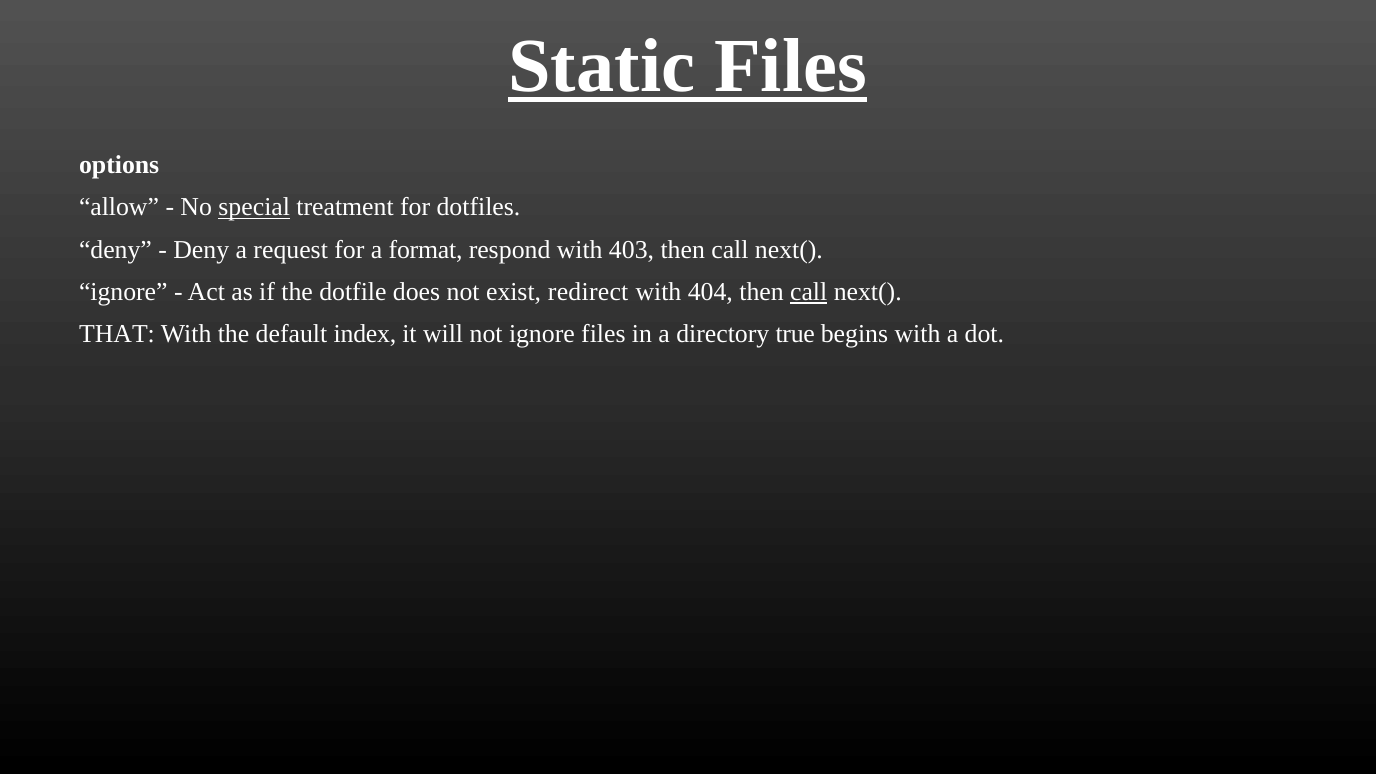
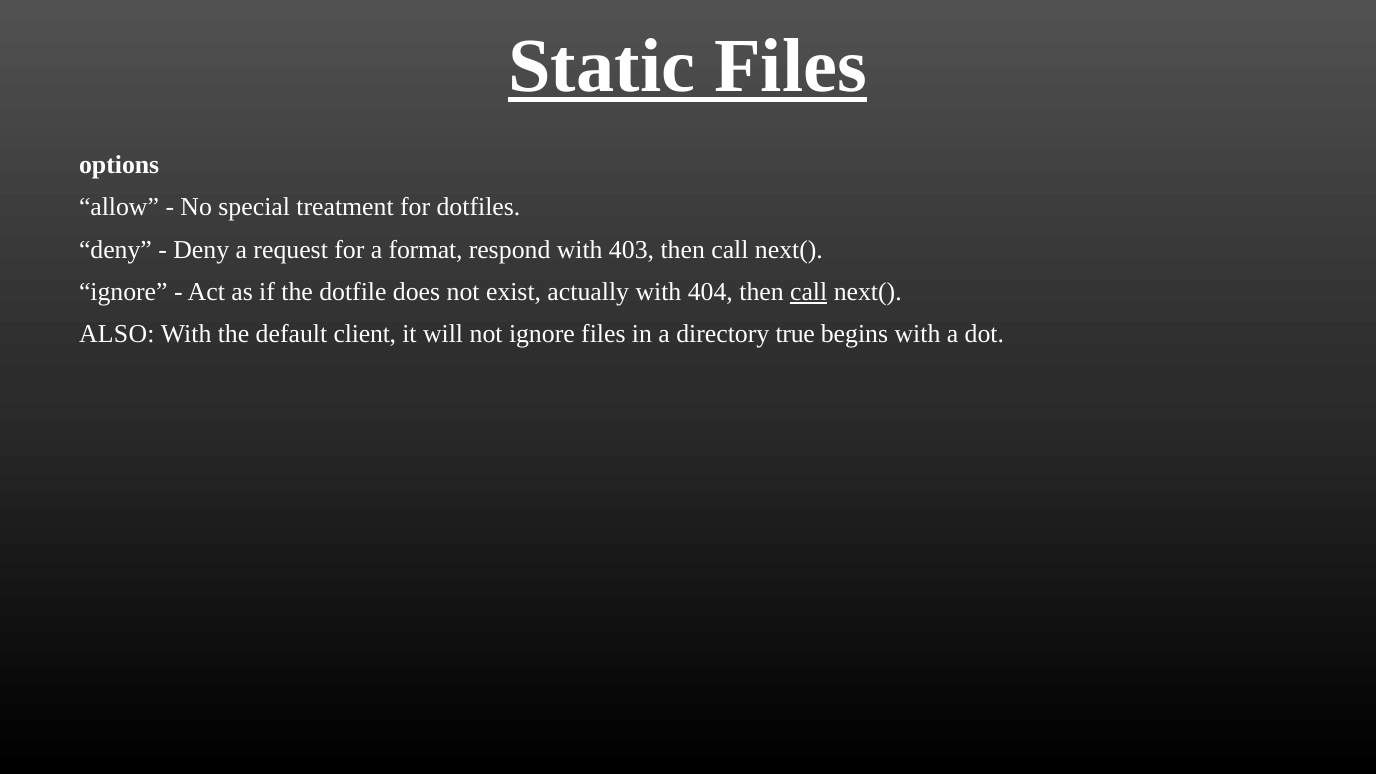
special underline: present -> none
redirect: redirect -> actually
THAT: THAT -> ALSO
index: index -> client
